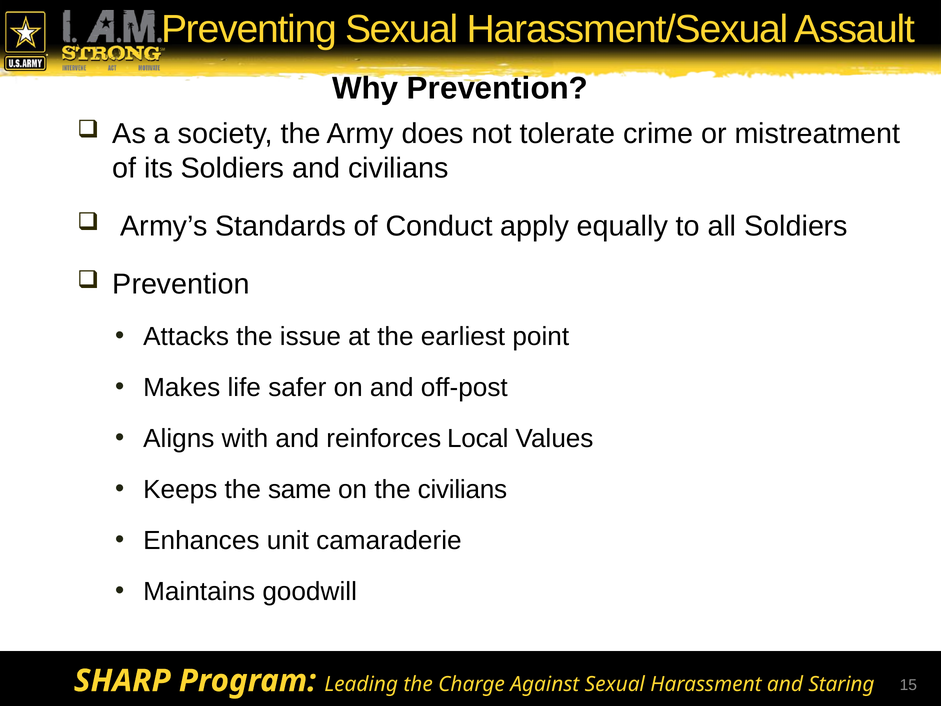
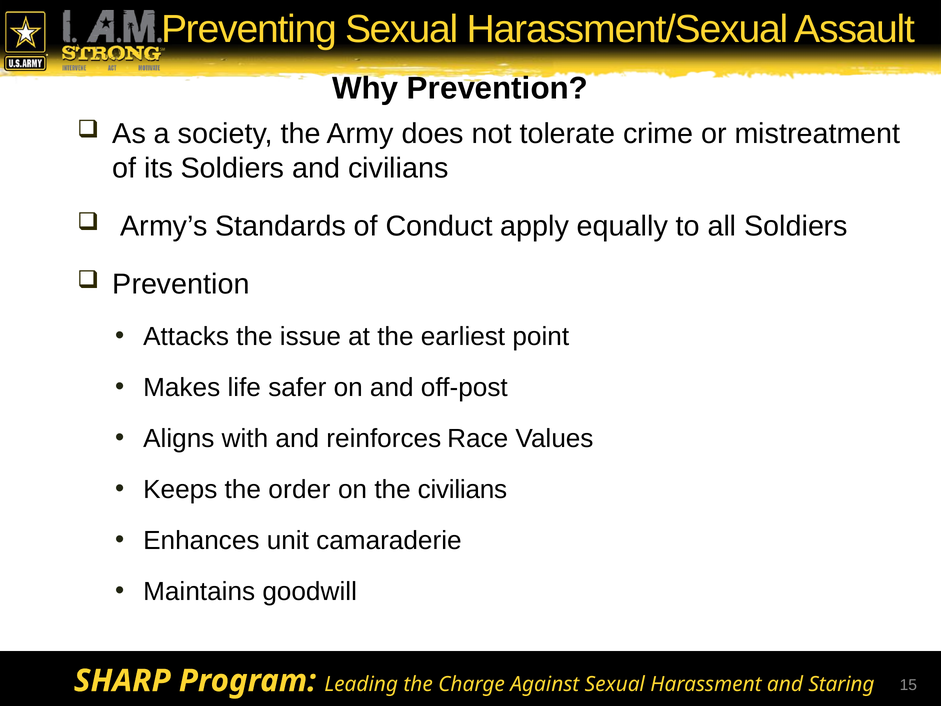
Local: Local -> Race
same: same -> order
